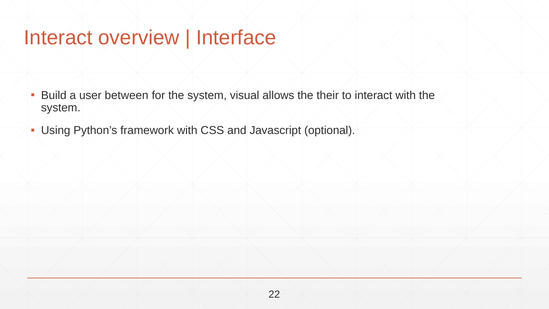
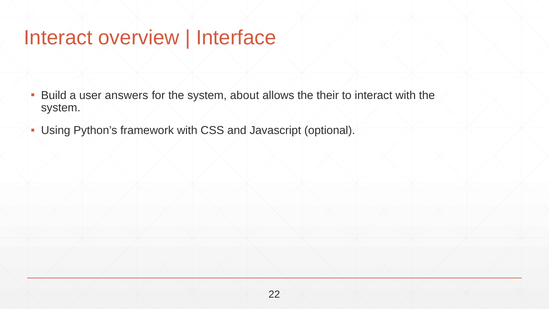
between: between -> answers
visual: visual -> about
